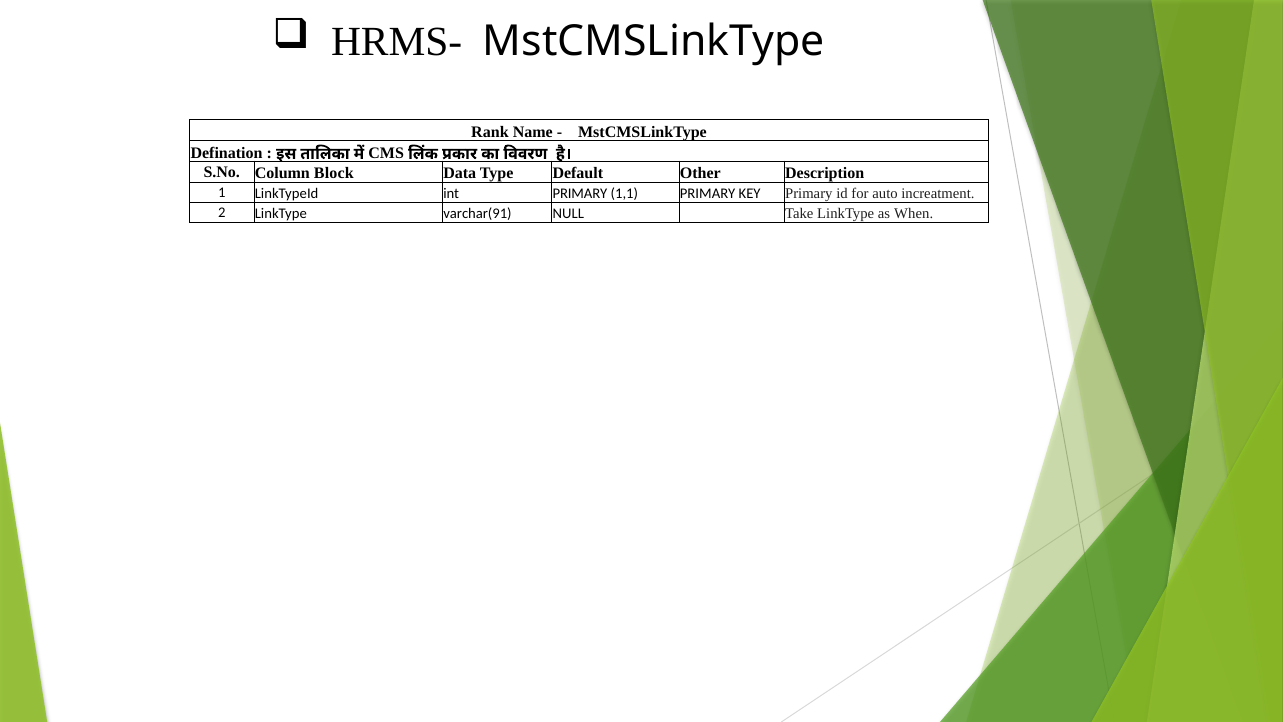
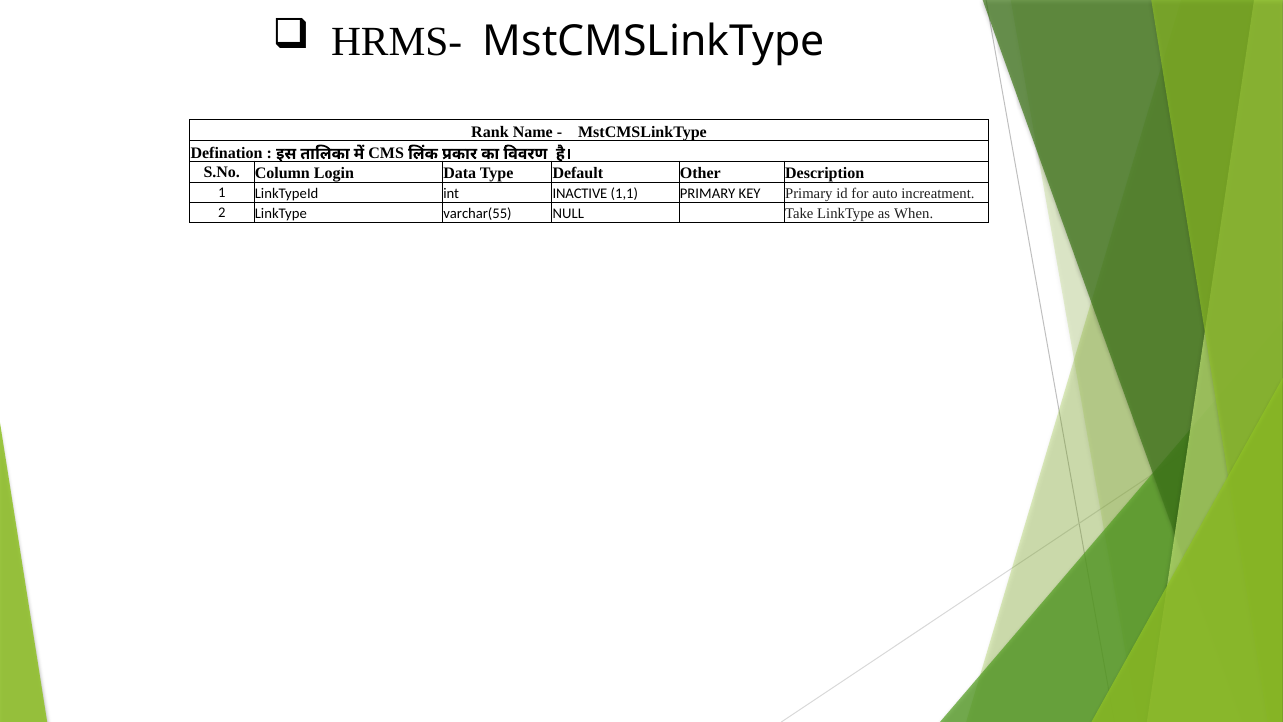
Block: Block -> Login
int PRIMARY: PRIMARY -> INACTIVE
varchar(91: varchar(91 -> varchar(55
